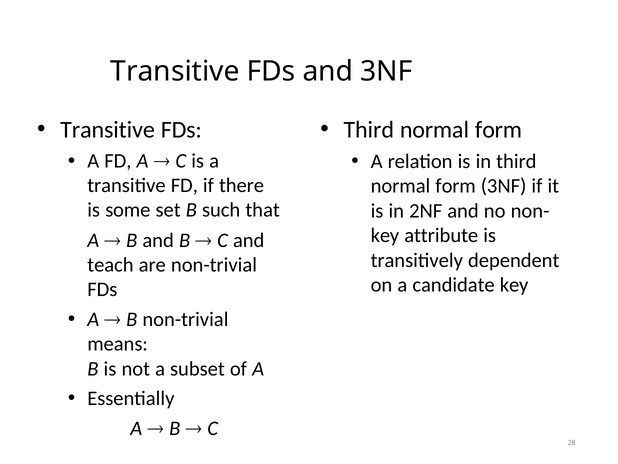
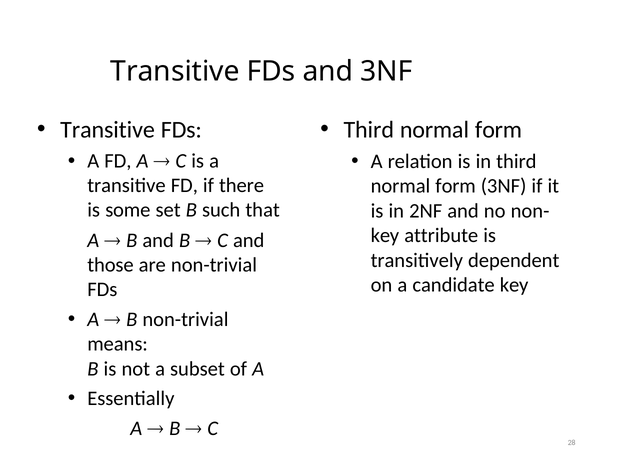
teach: teach -> those
